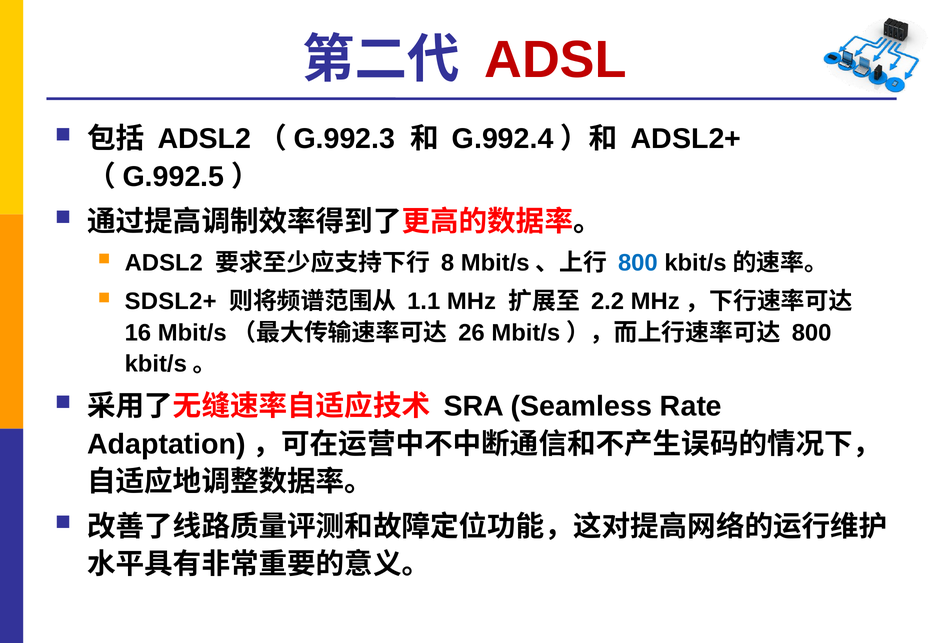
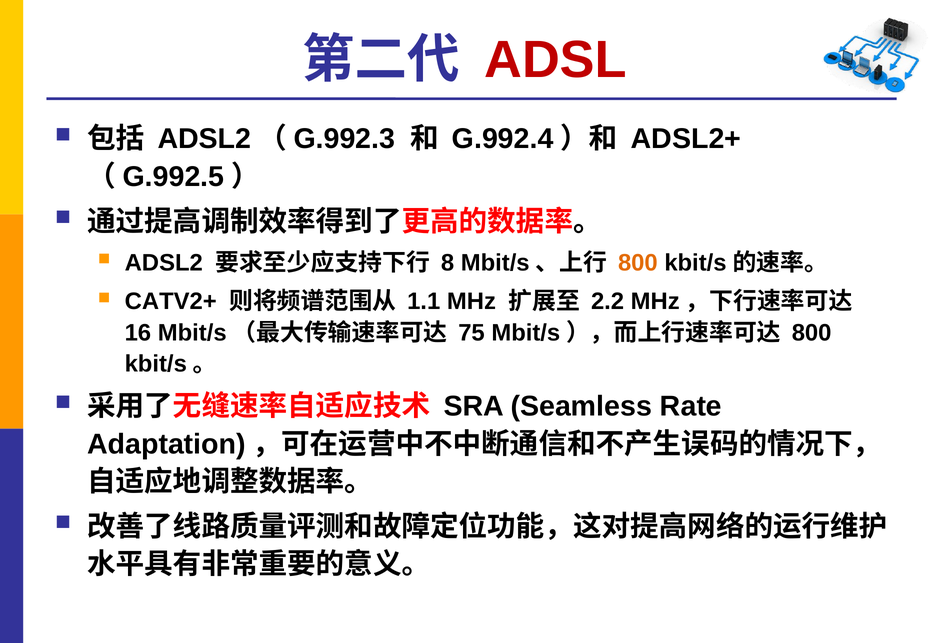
800 at (638, 263) colour: blue -> orange
SDSL2+: SDSL2+ -> CATV2+
26: 26 -> 75
